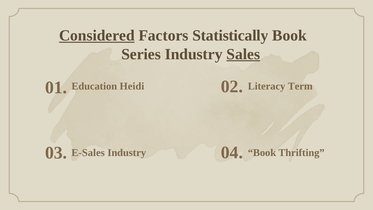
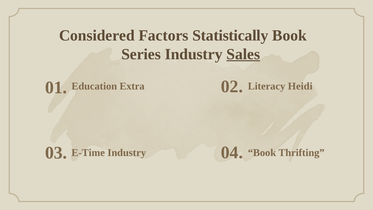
Considered underline: present -> none
Term: Term -> Heidi
Heidi: Heidi -> Extra
E-Sales: E-Sales -> E-Time
